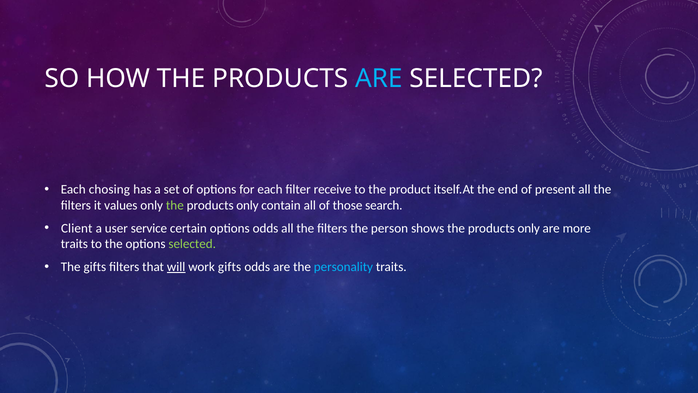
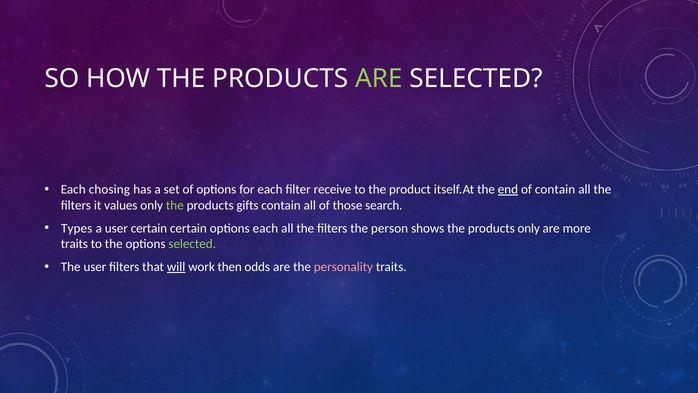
ARE at (379, 78) colour: light blue -> light green
end underline: none -> present
of present: present -> contain
only at (247, 205): only -> gifts
Client: Client -> Types
user service: service -> certain
options odds: odds -> each
The gifts: gifts -> user
work gifts: gifts -> then
personality colour: light blue -> pink
